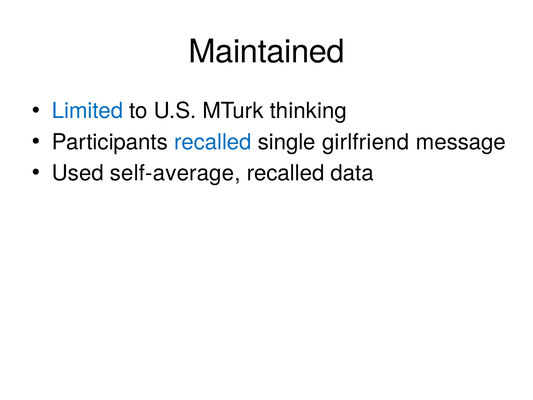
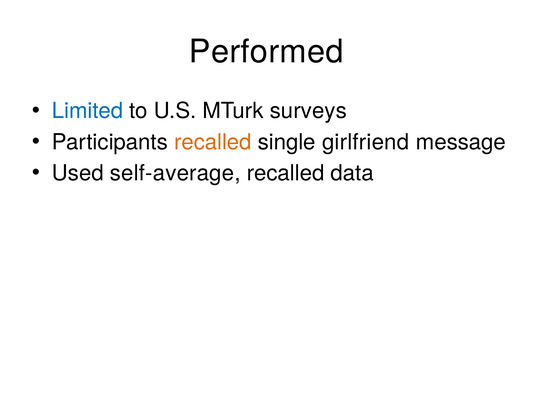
Maintained: Maintained -> Performed
thinking: thinking -> surveys
recalled at (213, 142) colour: blue -> orange
